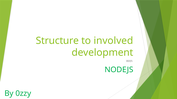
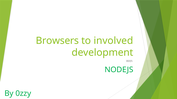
Structure: Structure -> Browsers
